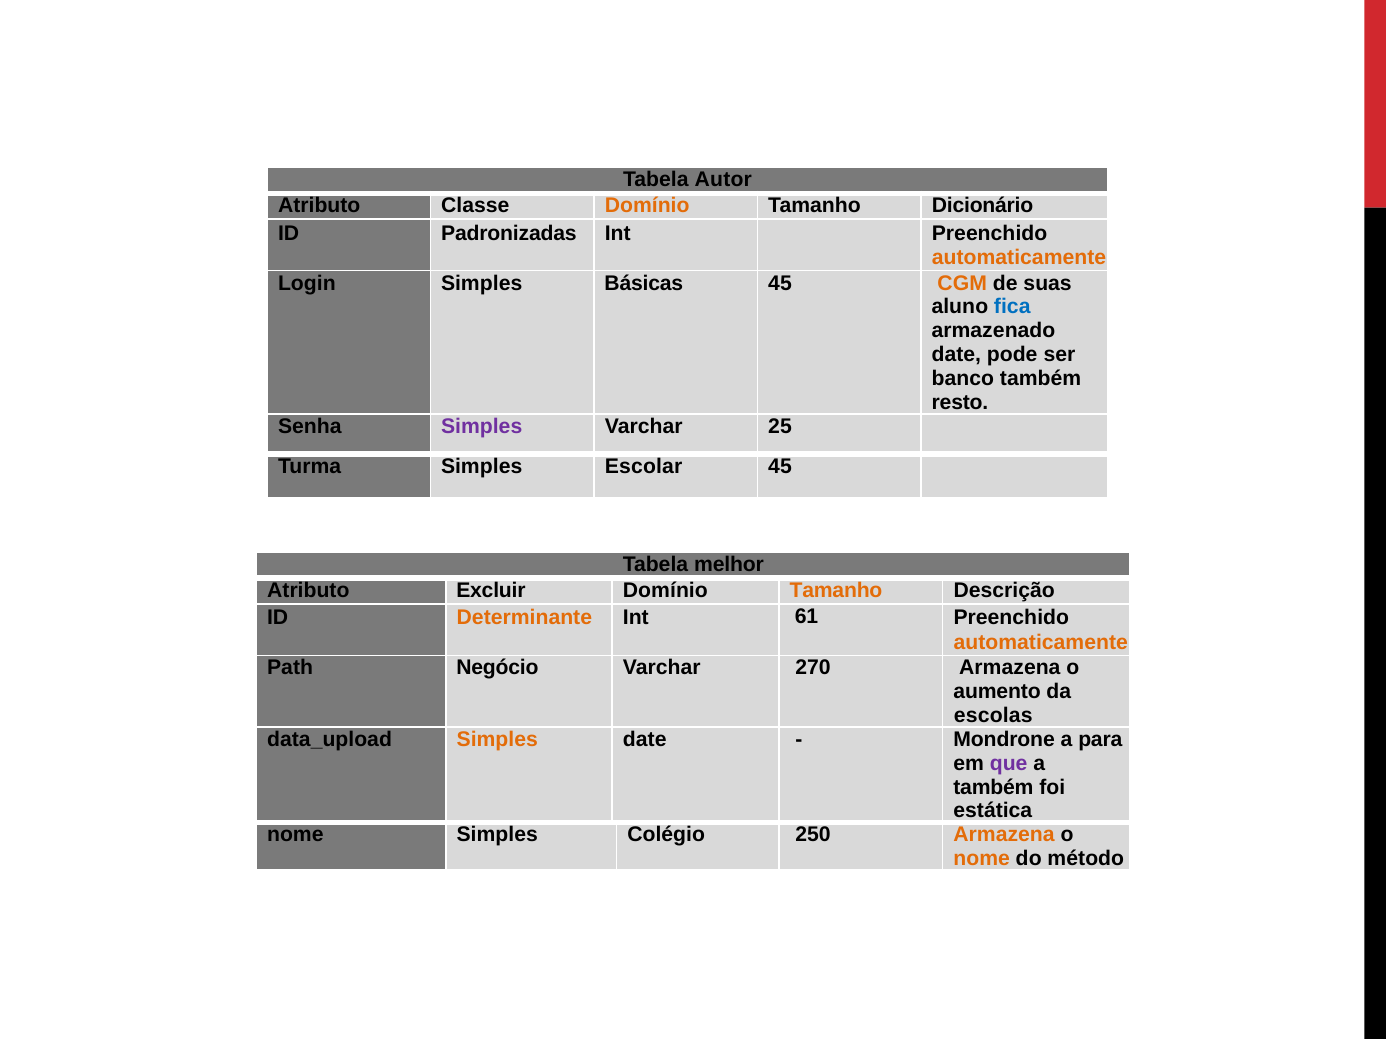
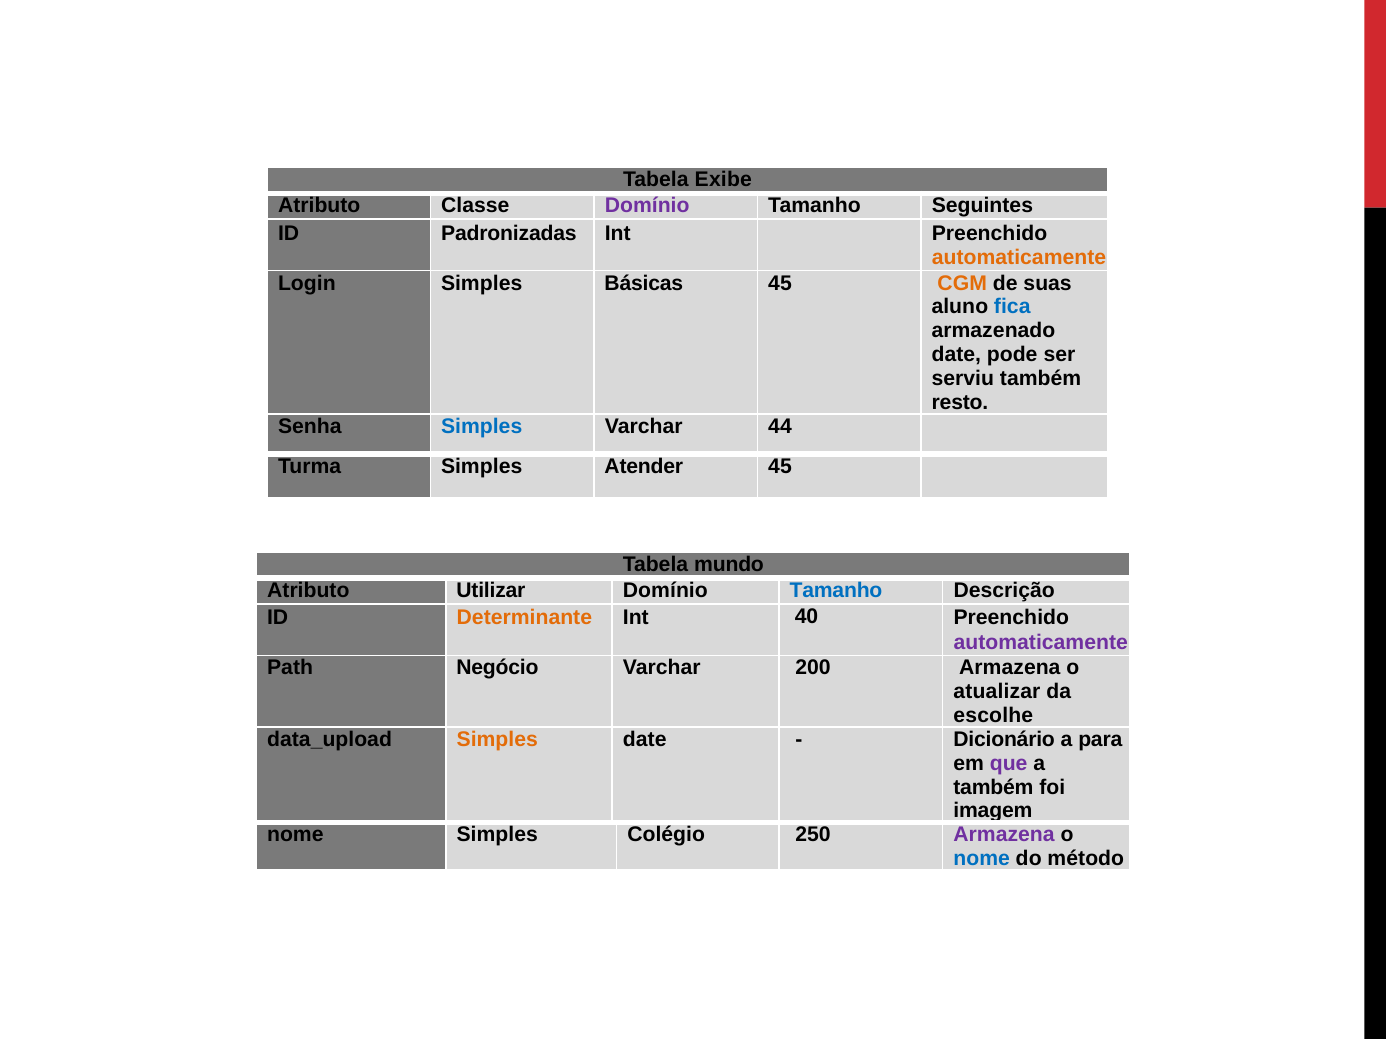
Autor: Autor -> Exibe
Domínio at (647, 206) colour: orange -> purple
Dicionário: Dicionário -> Seguintes
banco: banco -> serviu
Simples at (482, 426) colour: purple -> blue
25: 25 -> 44
Escolar: Escolar -> Atender
melhor: melhor -> mundo
Excluir: Excluir -> Utilizar
Tamanho at (836, 591) colour: orange -> blue
61: 61 -> 40
automaticamente at (1041, 642) colour: orange -> purple
270: 270 -> 200
aumento: aumento -> atualizar
escolas: escolas -> escolhe
Mondrone: Mondrone -> Dicionário
estática: estática -> imagem
Armazena at (1004, 835) colour: orange -> purple
nome at (982, 859) colour: orange -> blue
